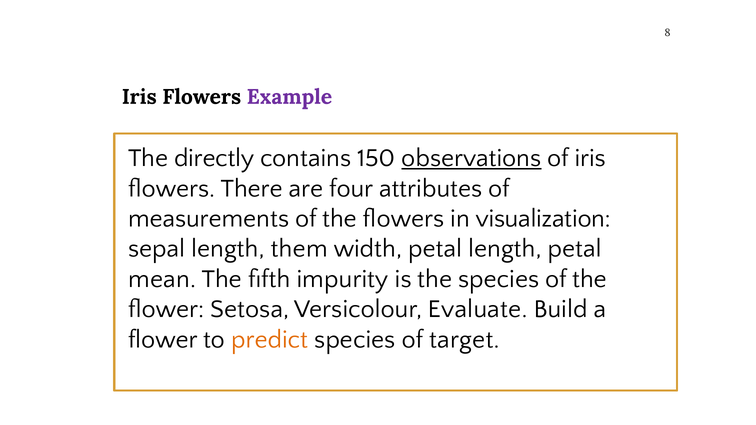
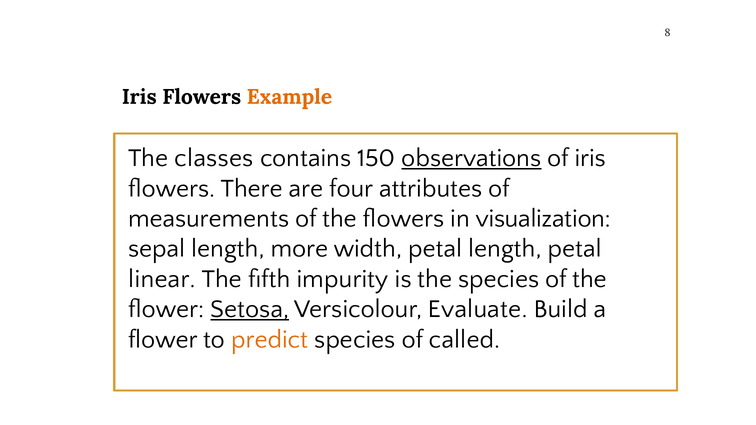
Example colour: purple -> orange
directly: directly -> classes
them: them -> more
mean: mean -> linear
Setosa underline: none -> present
target: target -> called
